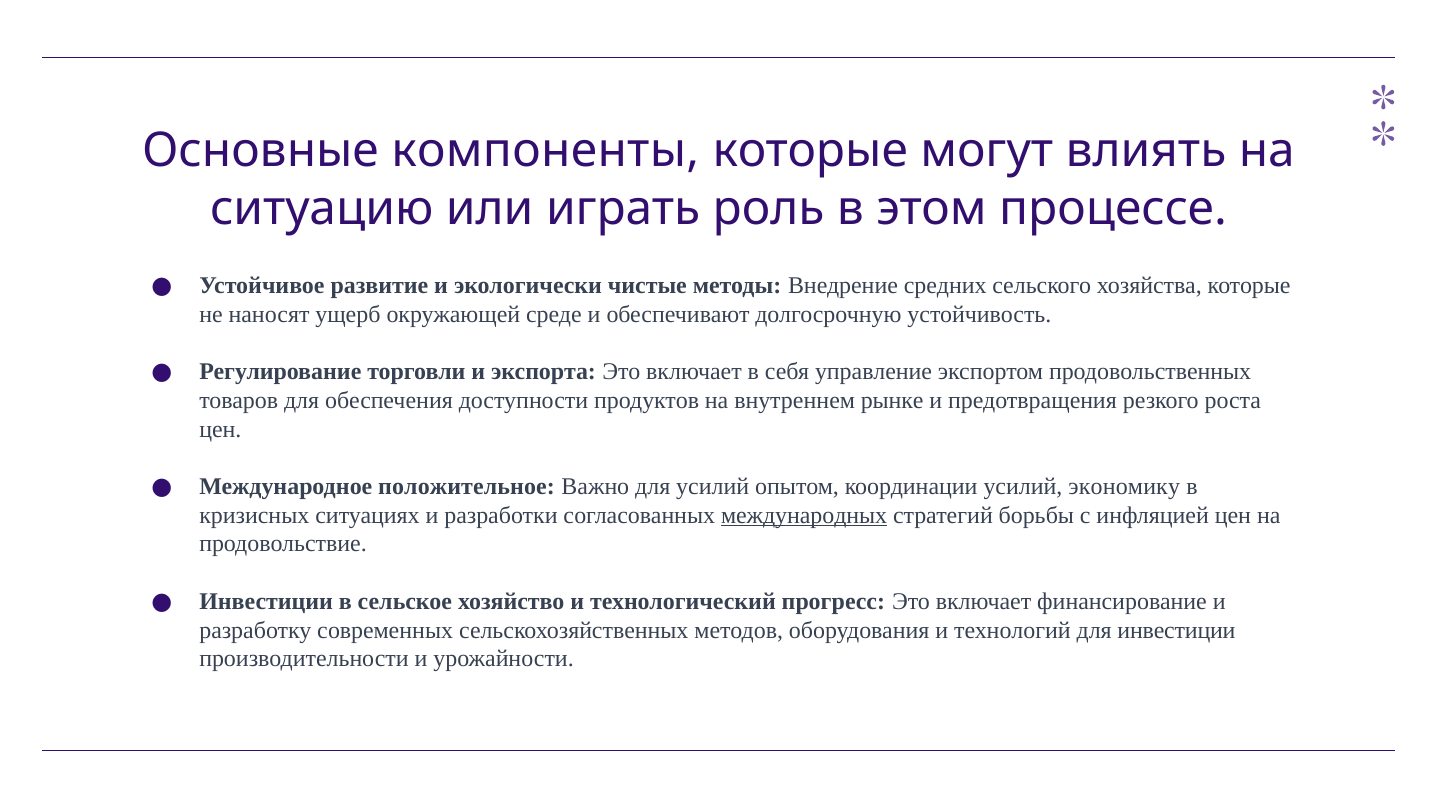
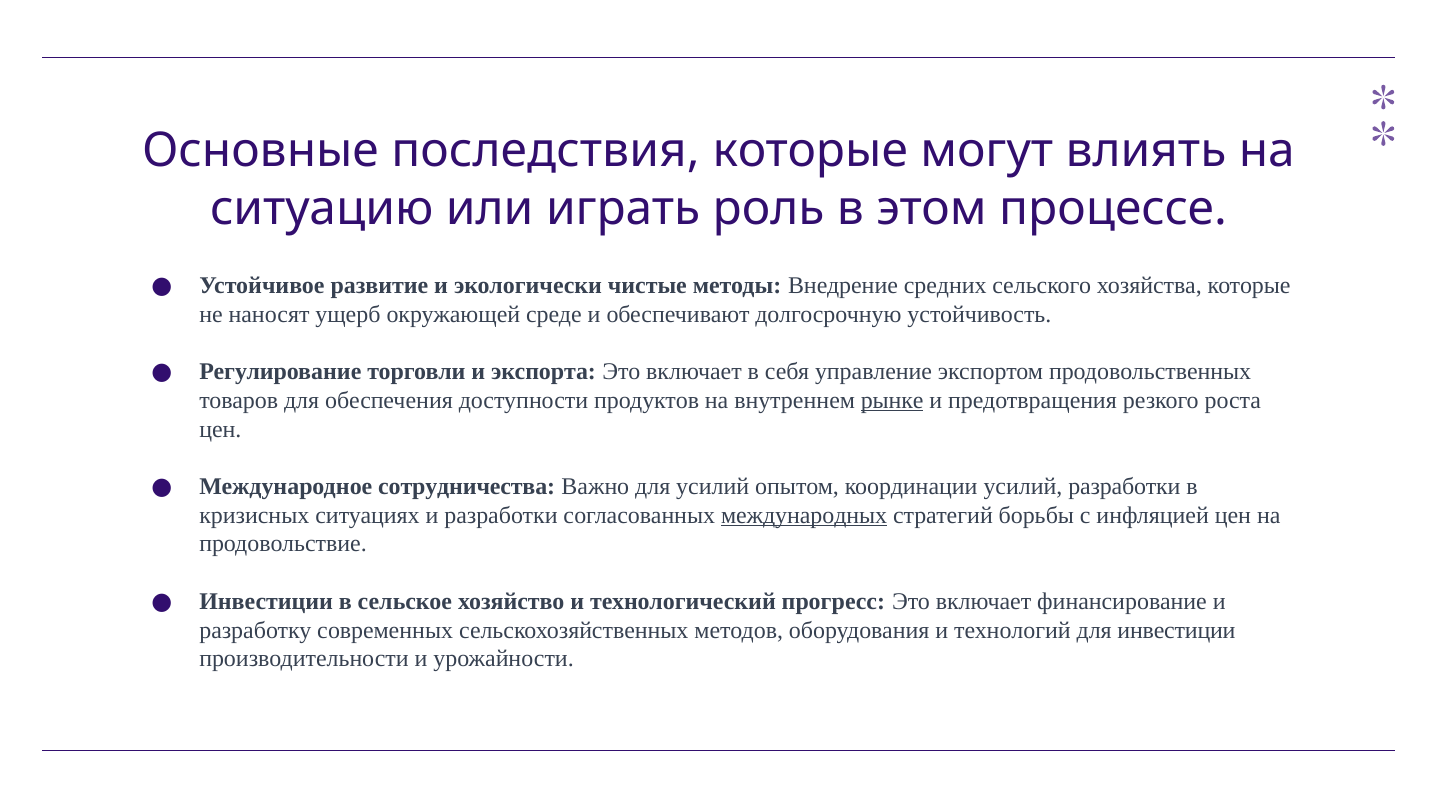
компоненты: компоненты -> последствия
рынке underline: none -> present
положительное: положительное -> сотрудничества
усилий экономику: экономику -> разработки
